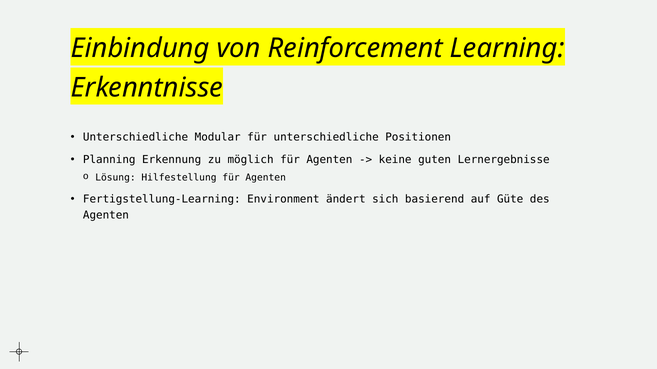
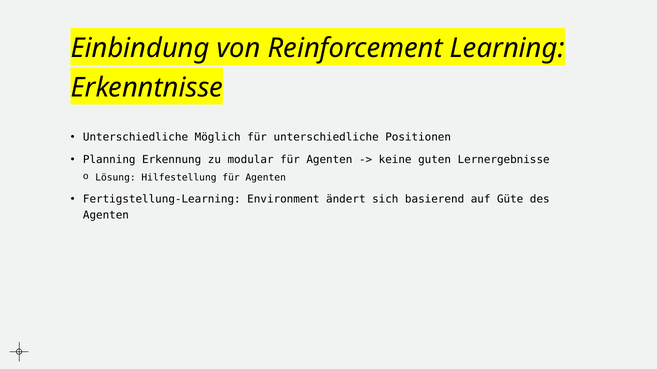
Modular: Modular -> Möglich
möglich: möglich -> modular
